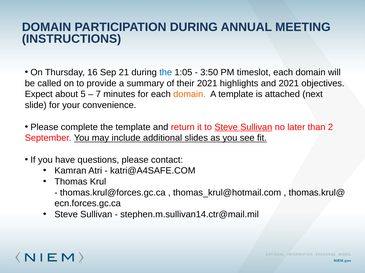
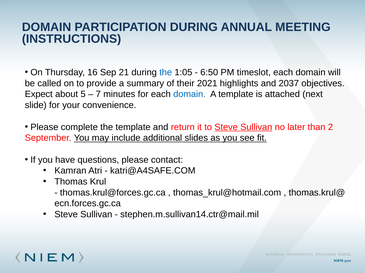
3:50: 3:50 -> 6:50
and 2021: 2021 -> 2037
domain at (189, 95) colour: orange -> blue
